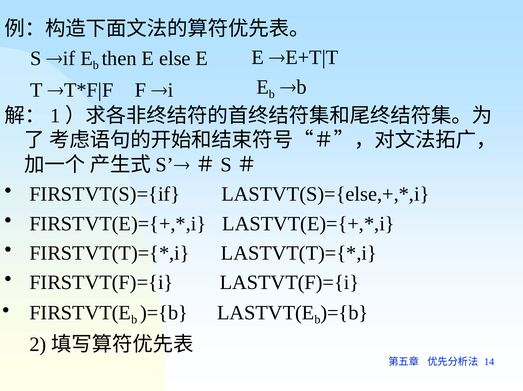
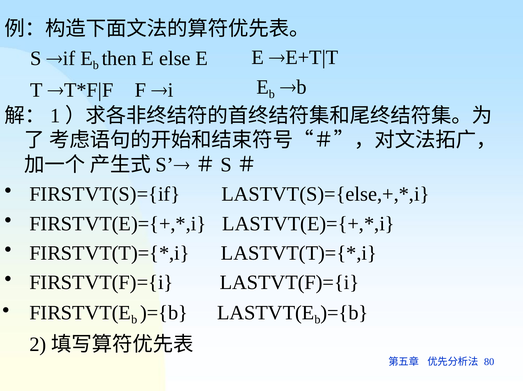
14: 14 -> 80
